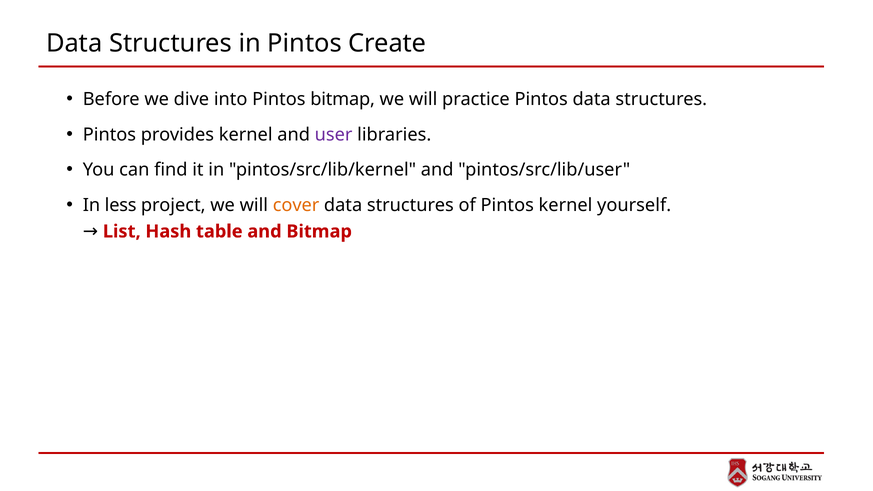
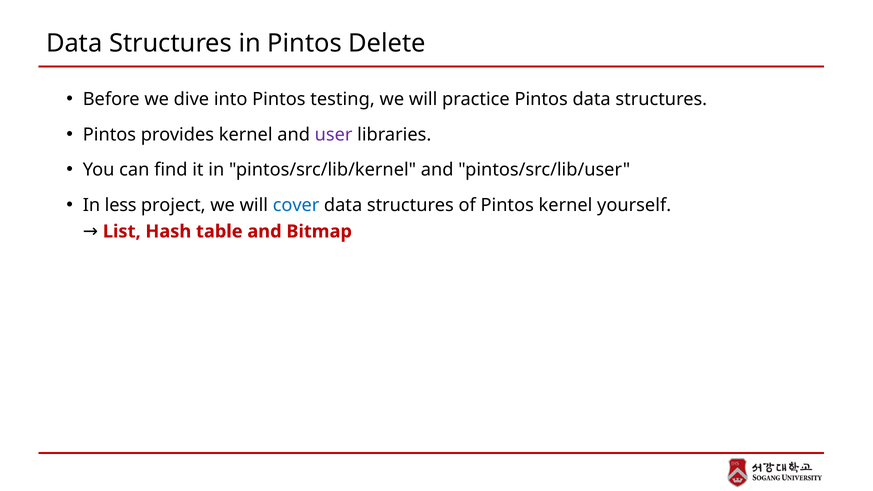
Create: Create -> Delete
Pintos bitmap: bitmap -> testing
cover colour: orange -> blue
